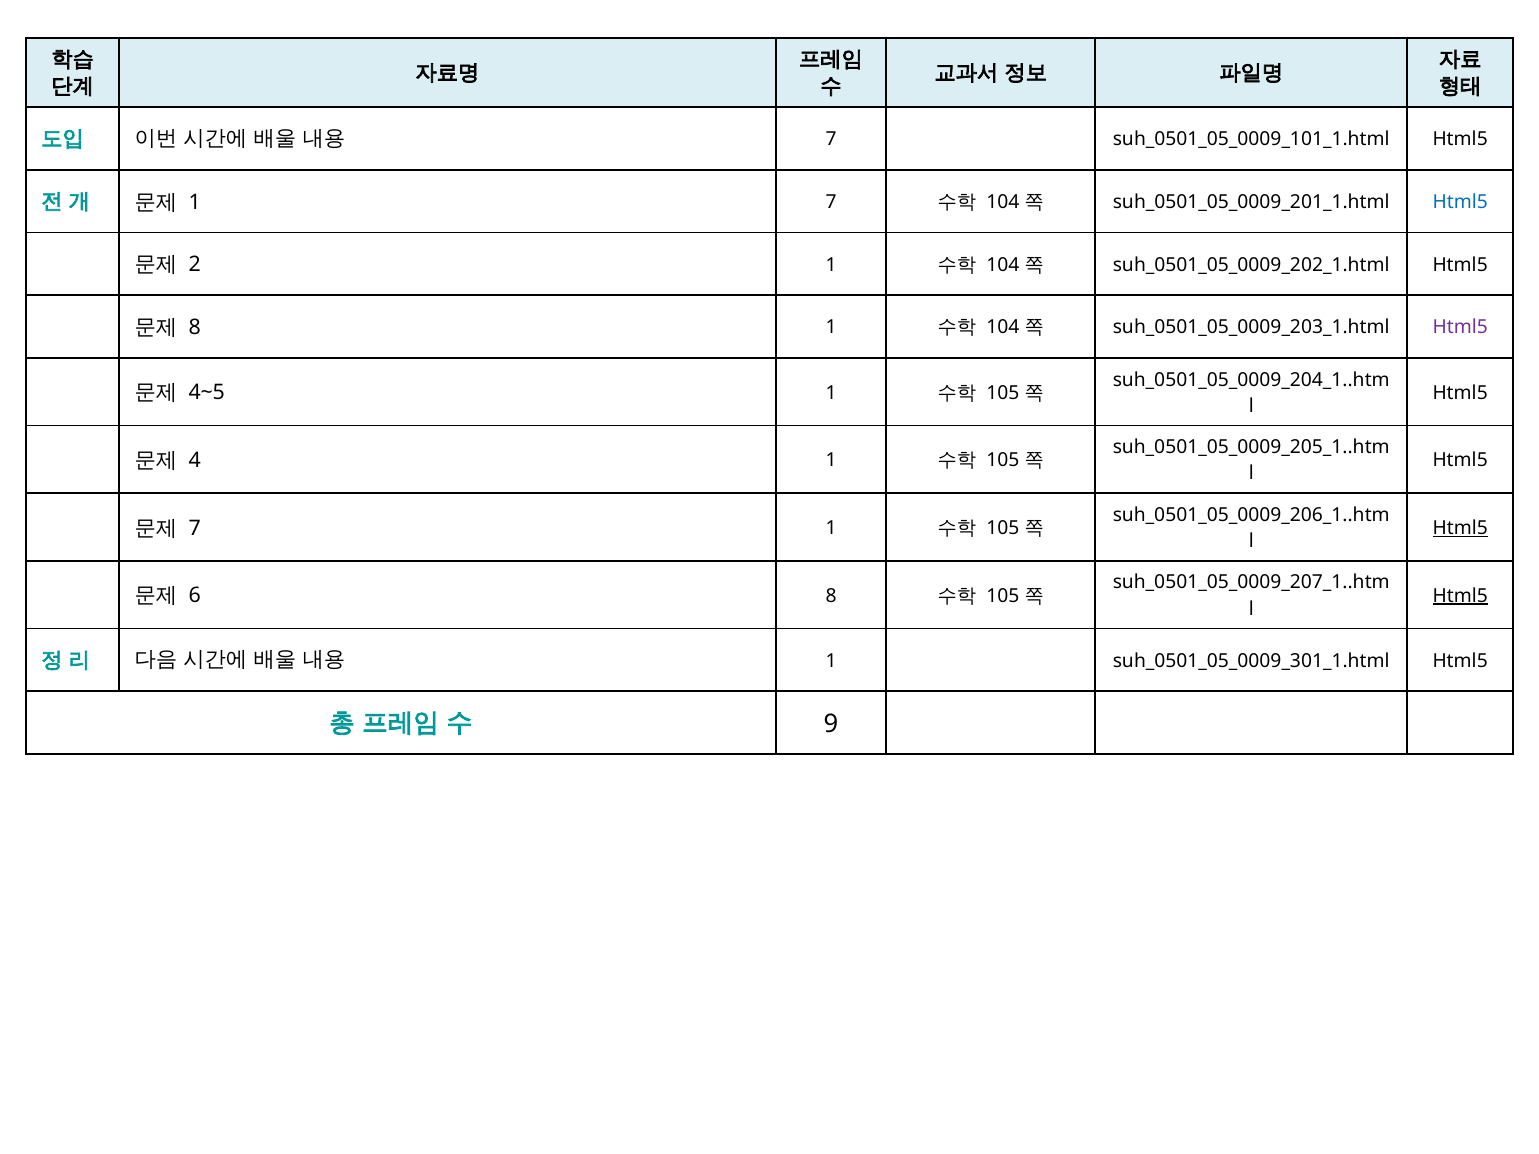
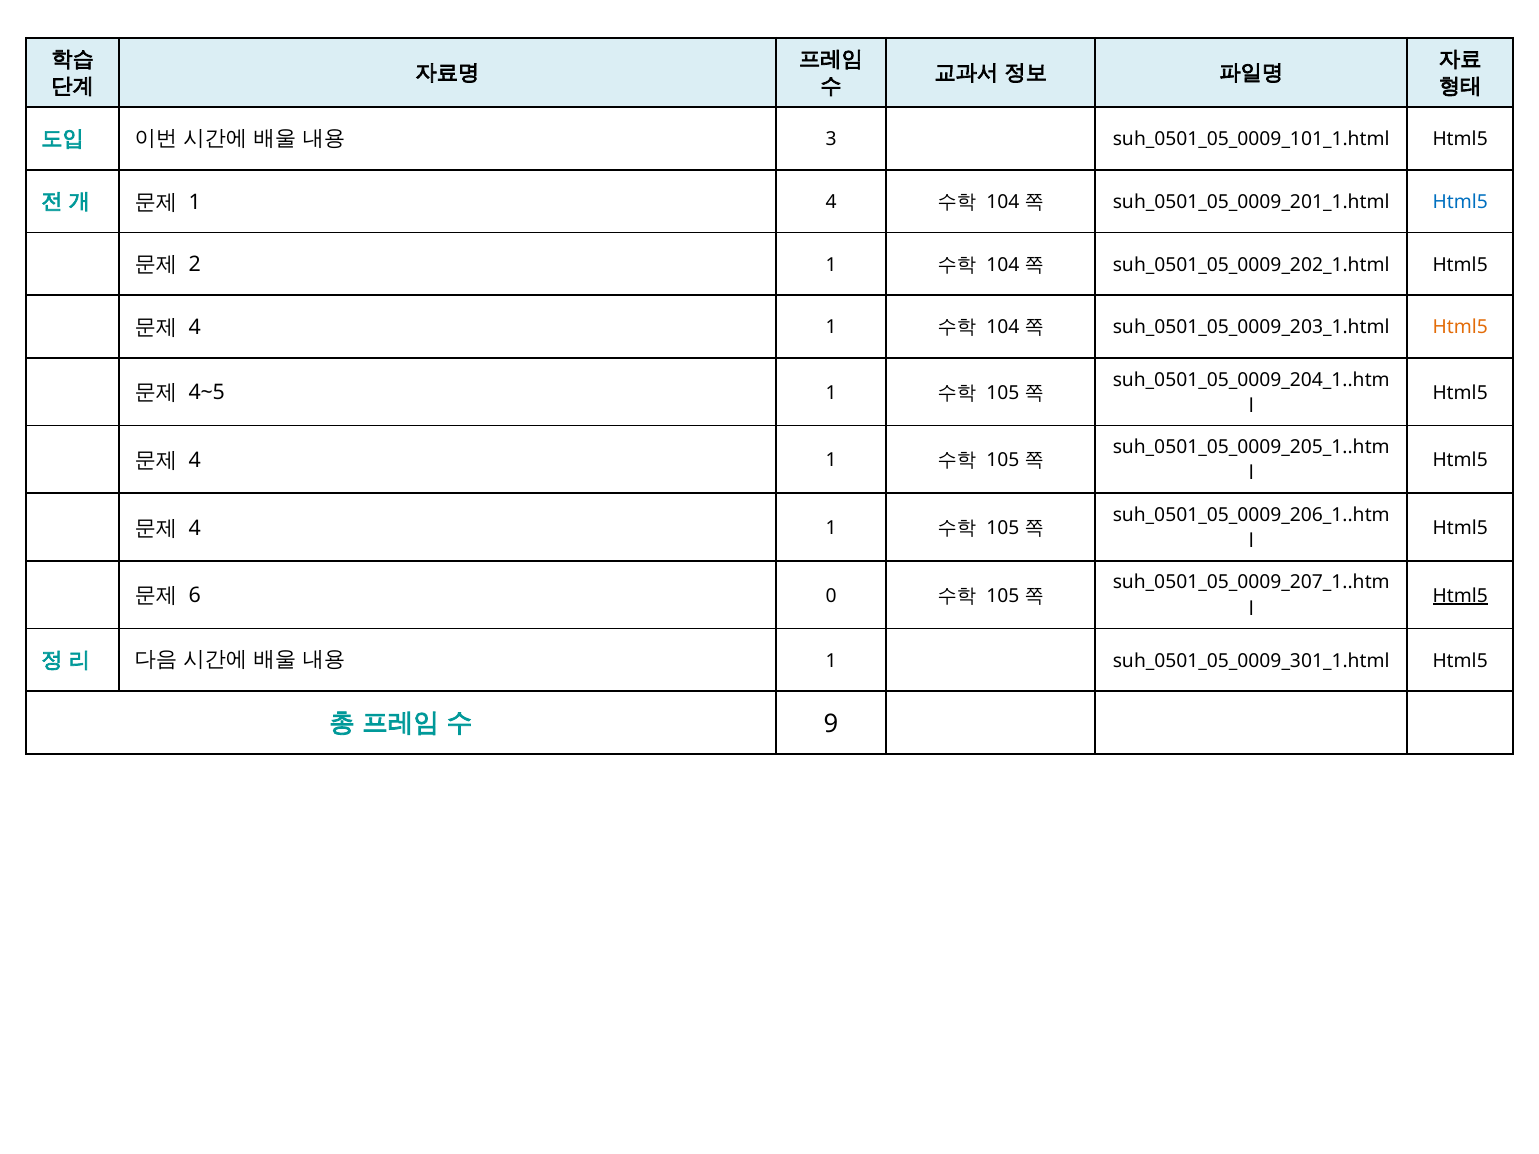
7 at (831, 139): 7 -> 3
1 7: 7 -> 4
8 at (195, 328): 8 -> 4
Html5 at (1460, 328) colour: purple -> orange
7 at (195, 528): 7 -> 4
Html5 at (1460, 528) underline: present -> none
6 8: 8 -> 0
